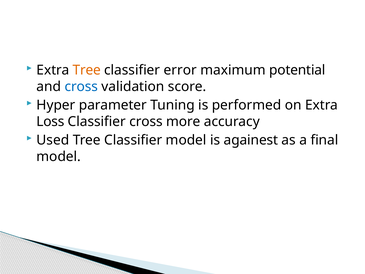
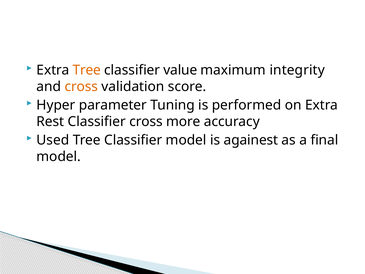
error: error -> value
potential: potential -> integrity
cross at (81, 87) colour: blue -> orange
Loss: Loss -> Rest
